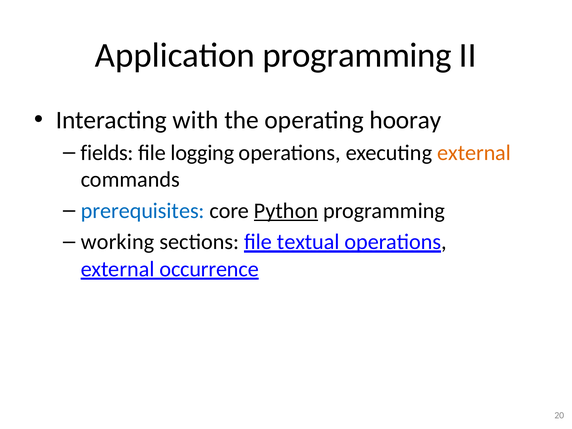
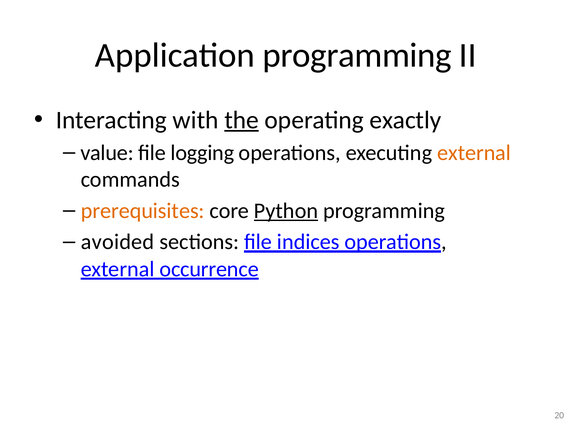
the underline: none -> present
hooray: hooray -> exactly
fields: fields -> value
prerequisites colour: blue -> orange
working: working -> avoided
textual: textual -> indices
